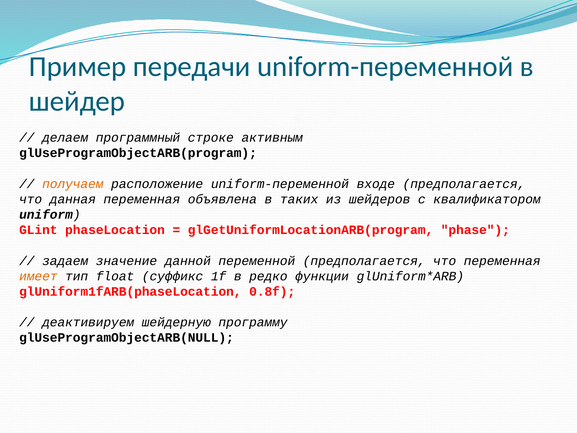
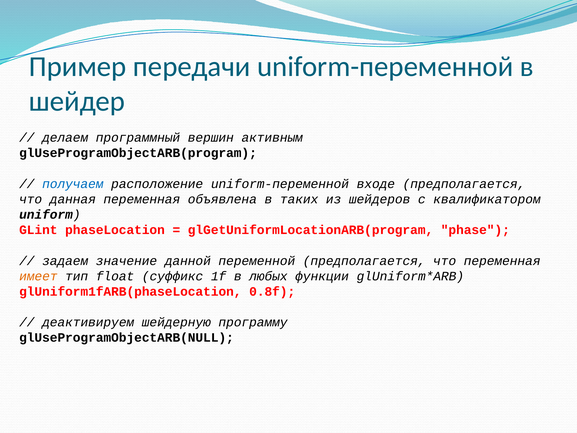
строке: строке -> вершин
получаем colour: orange -> blue
редко: редко -> любых
